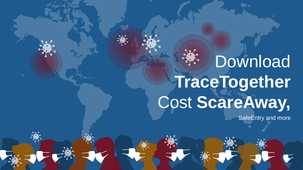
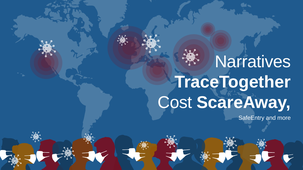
Download: Download -> Narratives
